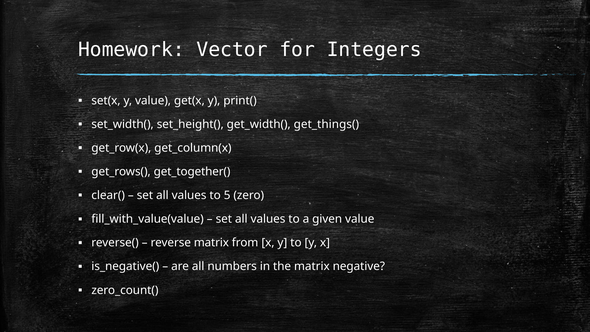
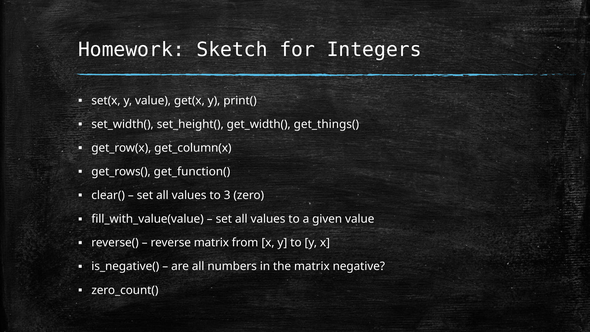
Vector: Vector -> Sketch
get_together(: get_together( -> get_function(
5: 5 -> 3
